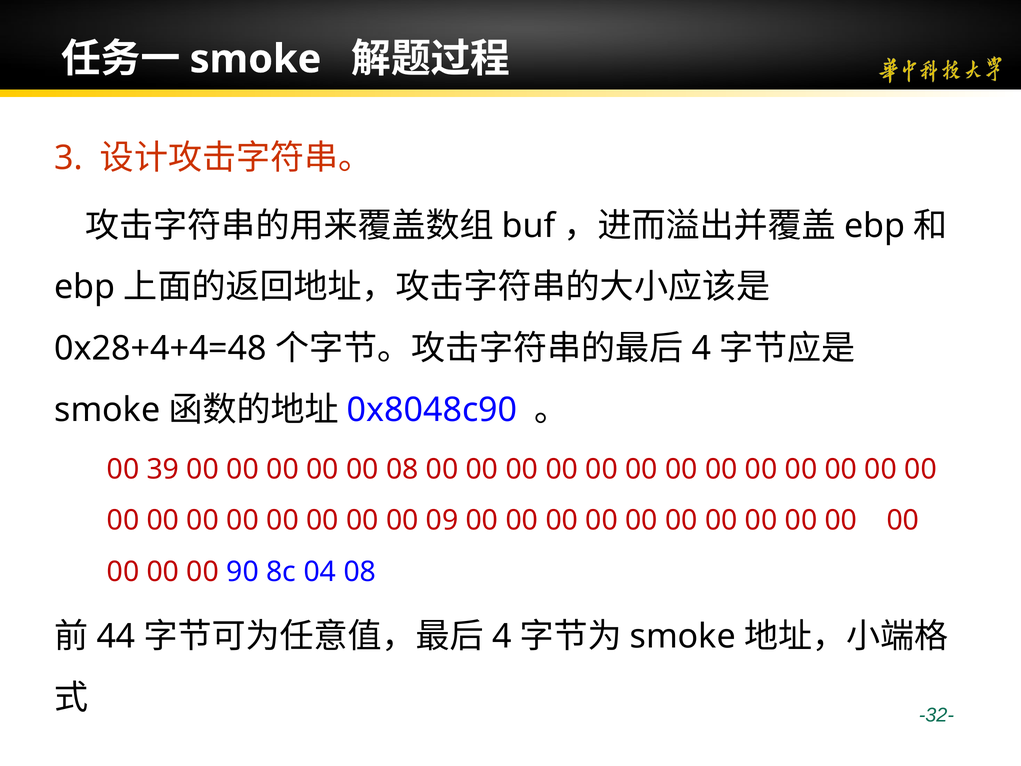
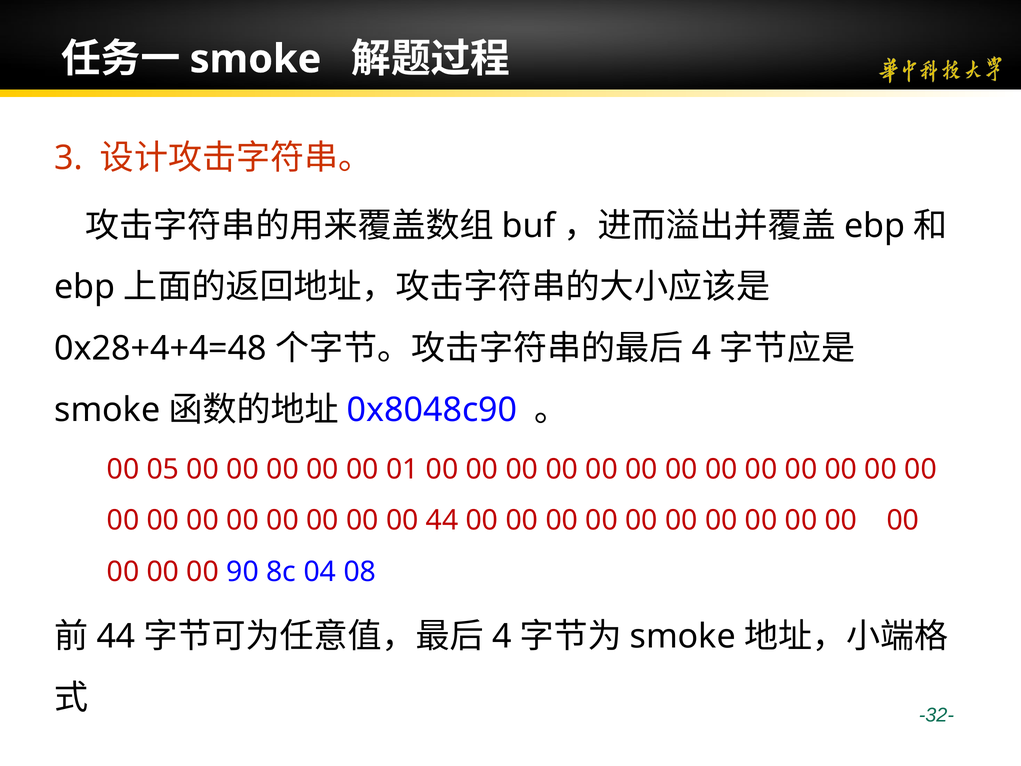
39: 39 -> 05
00 08: 08 -> 01
00 09: 09 -> 44
